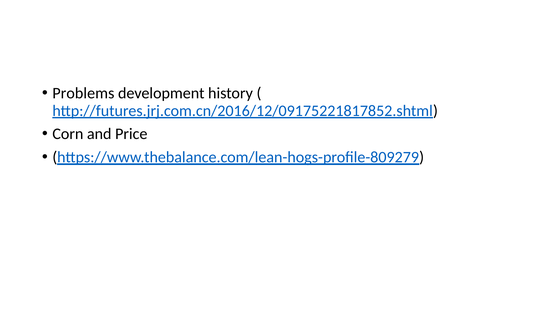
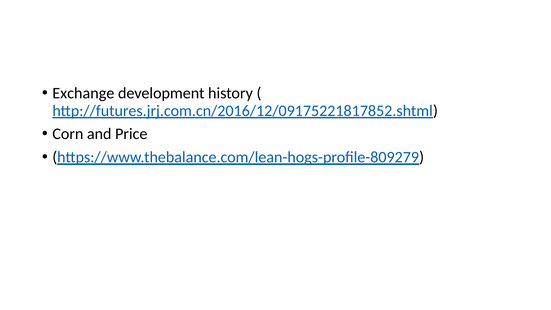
Problems: Problems -> Exchange
